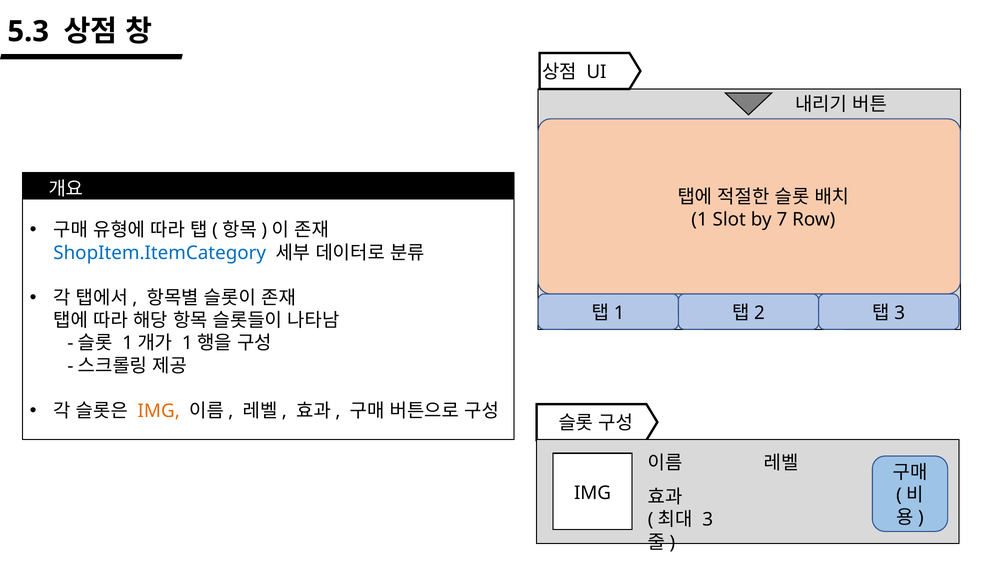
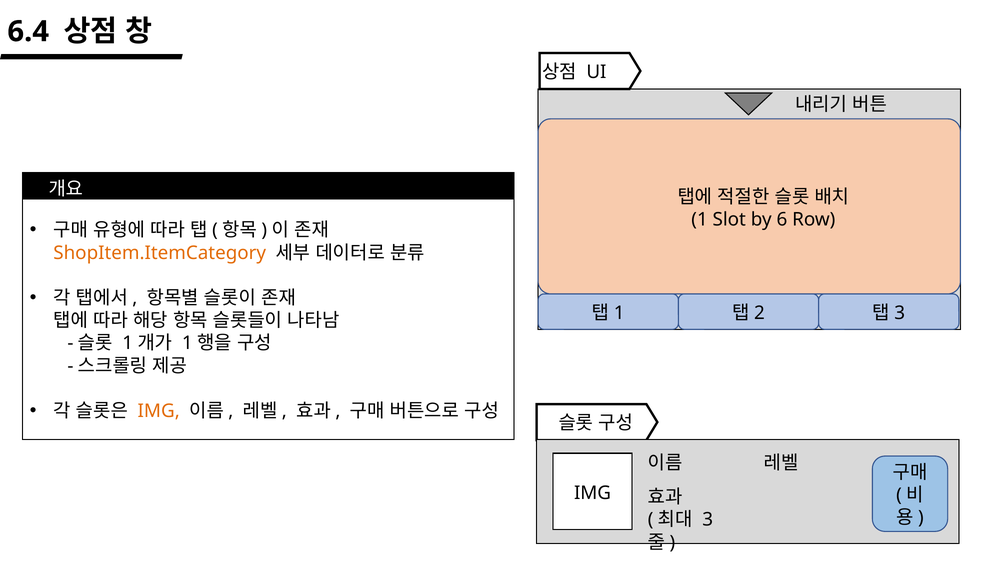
5.3: 5.3 -> 6.4
7: 7 -> 6
ShopItem.ItemCategory colour: blue -> orange
